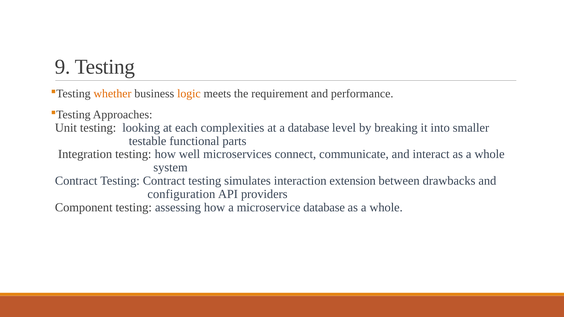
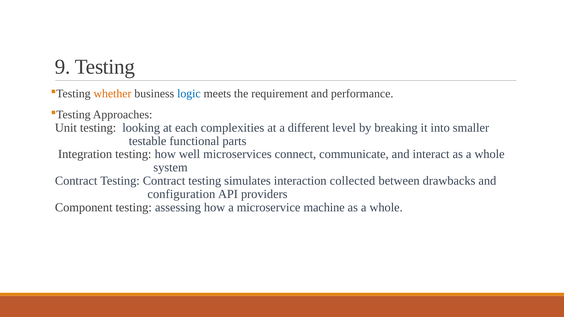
logic colour: orange -> blue
a database: database -> different
extension: extension -> collected
microservice database: database -> machine
